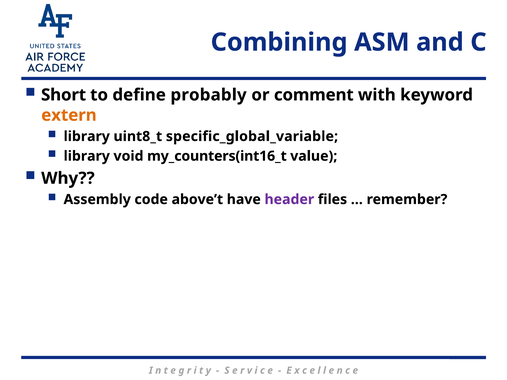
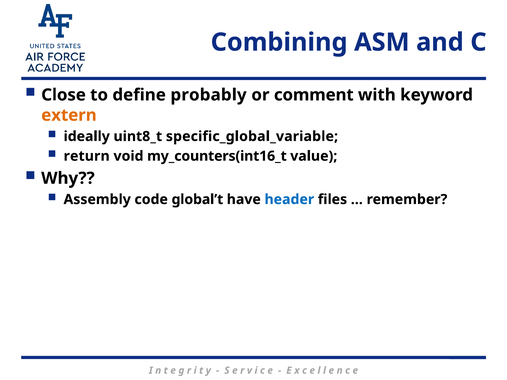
Short: Short -> Close
library at (87, 136): library -> ideally
library at (87, 156): library -> return
above’t: above’t -> global’t
header colour: purple -> blue
